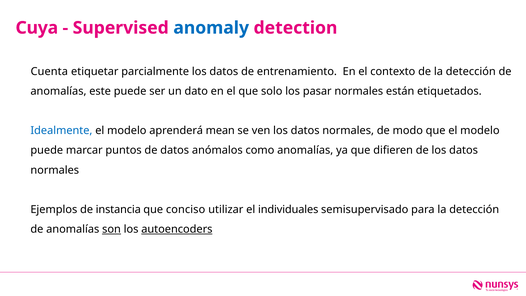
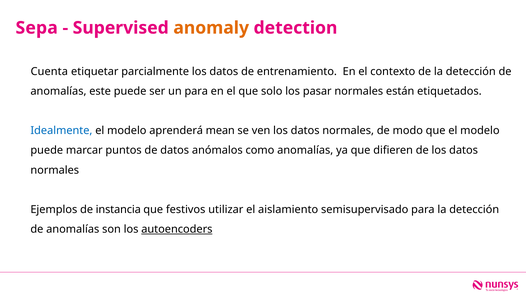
Cuya: Cuya -> Sepa
anomaly colour: blue -> orange
un dato: dato -> para
conciso: conciso -> festivos
individuales: individuales -> aislamiento
son underline: present -> none
